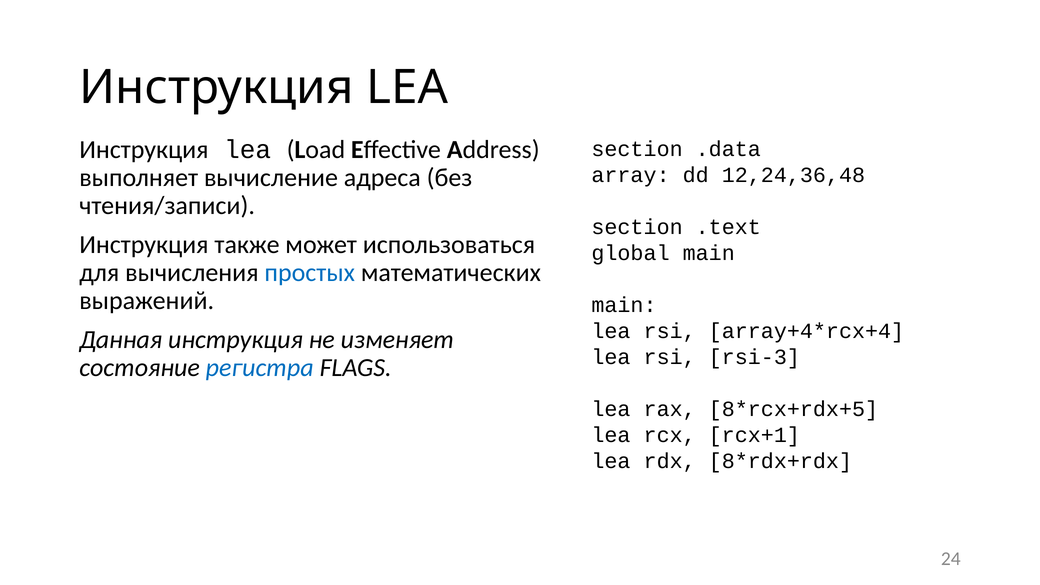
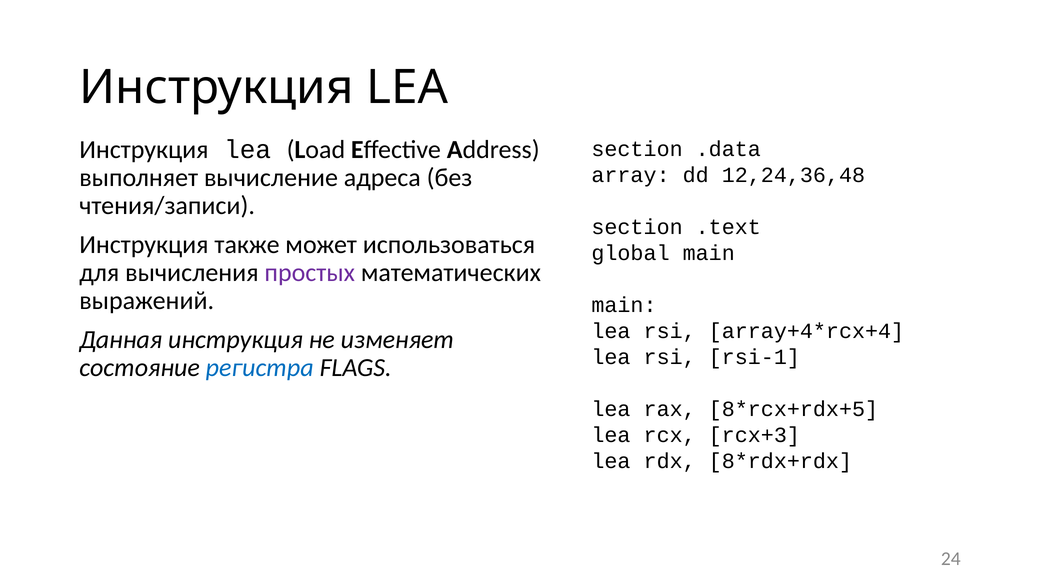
простых colour: blue -> purple
rsi-3: rsi-3 -> rsi-1
rcx+1: rcx+1 -> rcx+3
